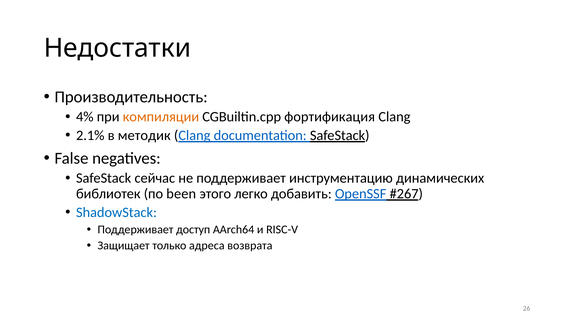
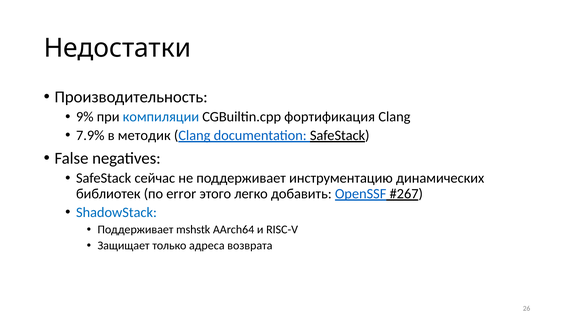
4%: 4% -> 9%
компиляции colour: orange -> blue
2.1%: 2.1% -> 7.9%
been: been -> error
доступ: доступ -> mshstk
